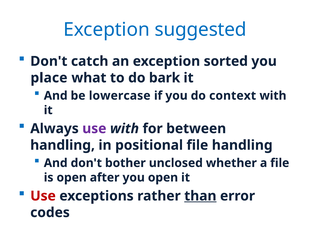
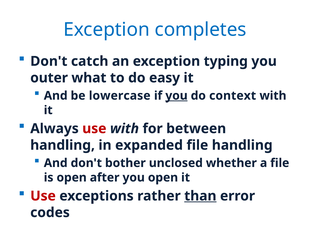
suggested: suggested -> completes
sorted: sorted -> typing
place: place -> outer
bark: bark -> easy
you at (176, 95) underline: none -> present
use at (94, 128) colour: purple -> red
positional: positional -> expanded
